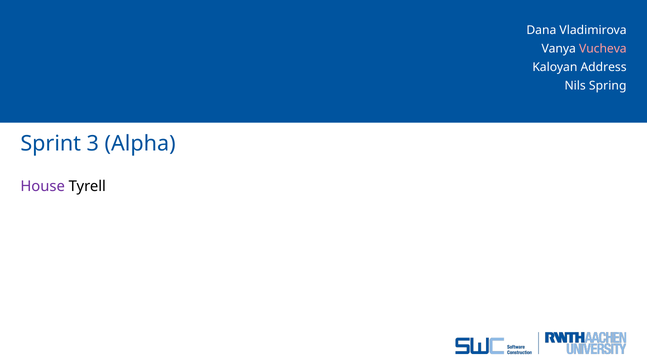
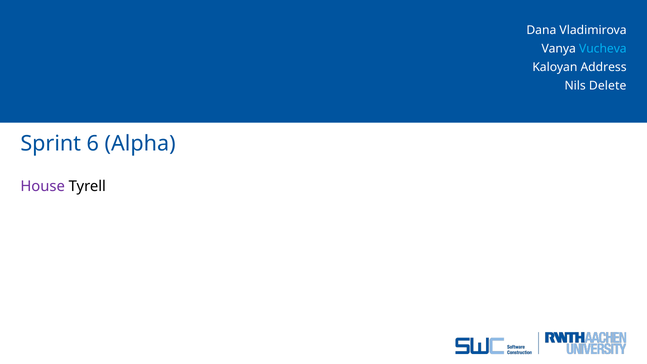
Vucheva colour: pink -> light blue
Spring: Spring -> Delete
3: 3 -> 6
